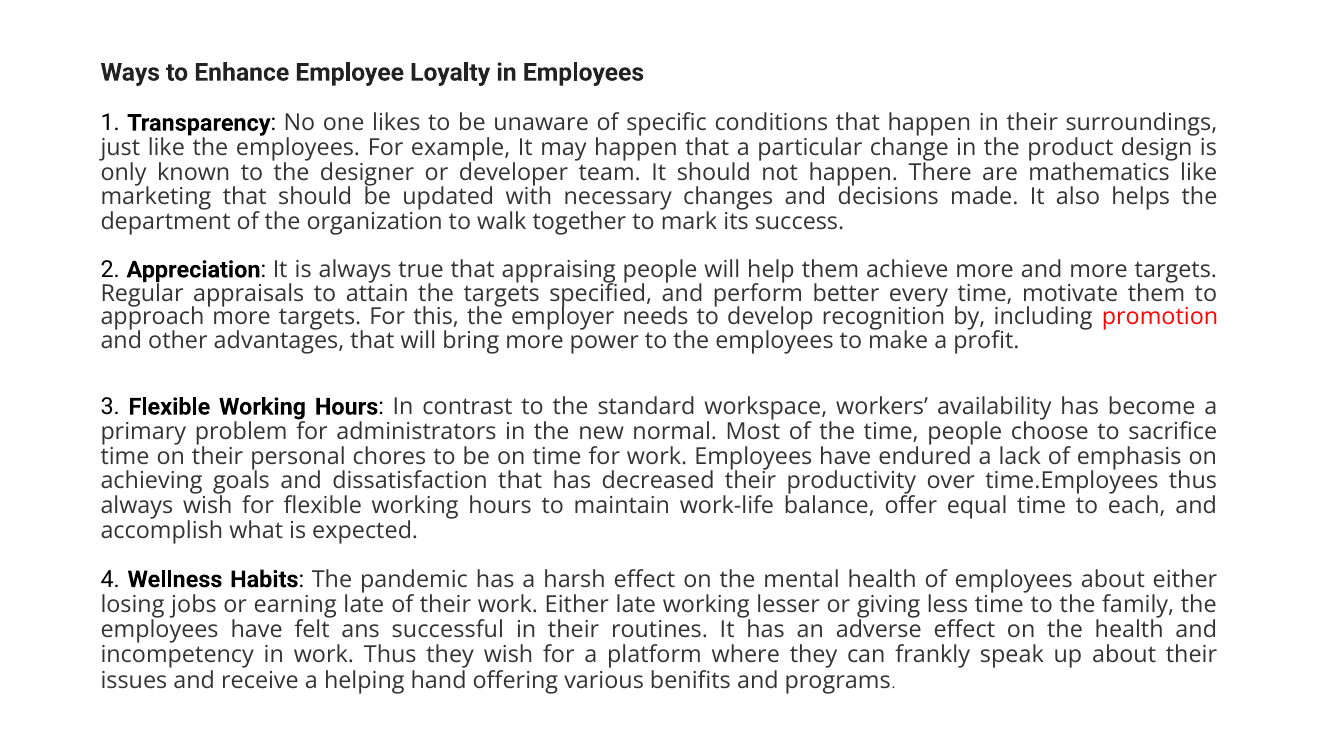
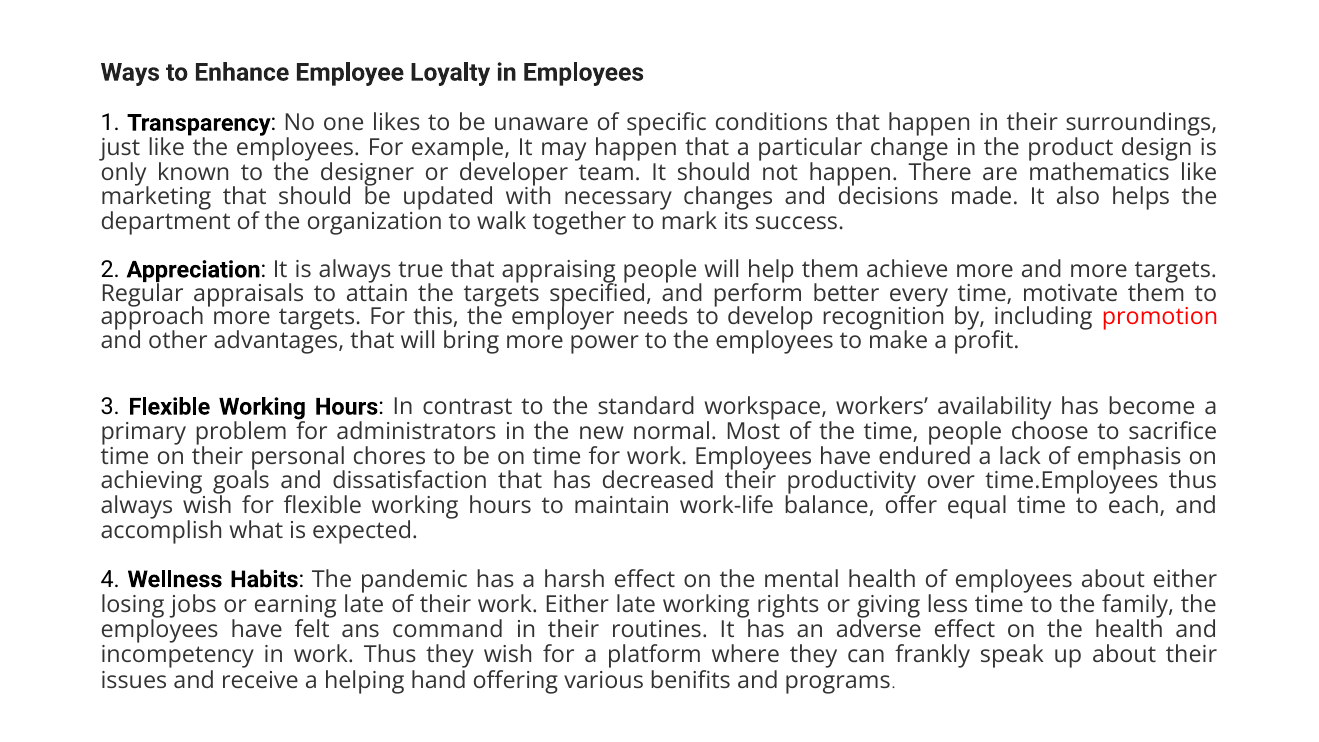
lesser: lesser -> rights
successful: successful -> command
